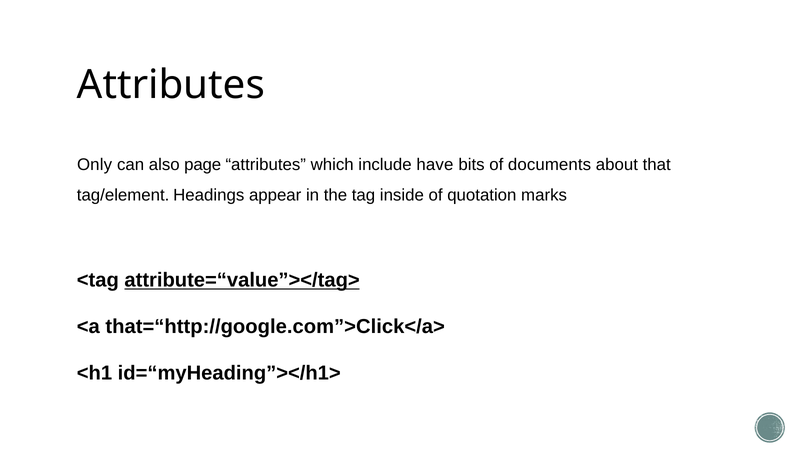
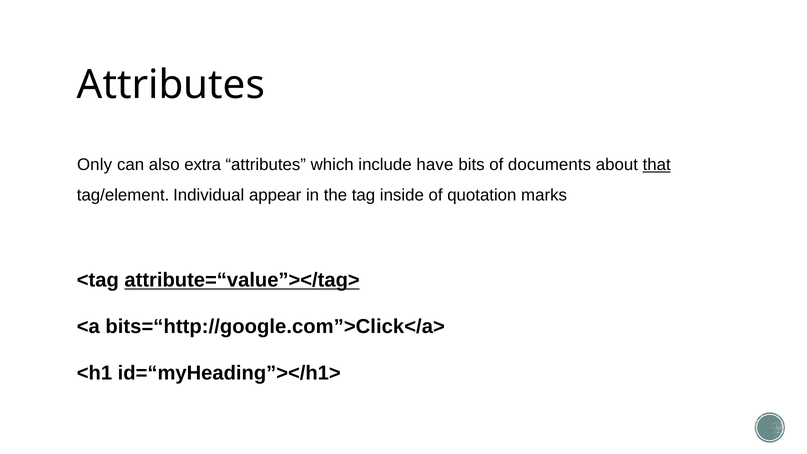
page: page -> extra
that underline: none -> present
Headings: Headings -> Individual
that=“http://google.com”>Click</a>: that=“http://google.com”>Click</a> -> bits=“http://google.com”>Click</a>
